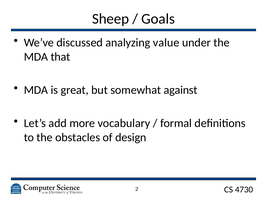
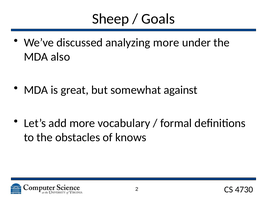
analyzing value: value -> more
that: that -> also
design: design -> knows
